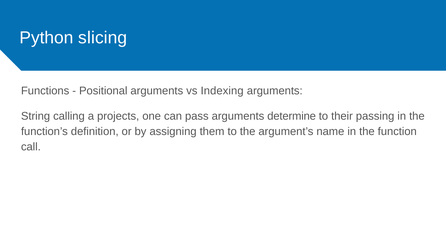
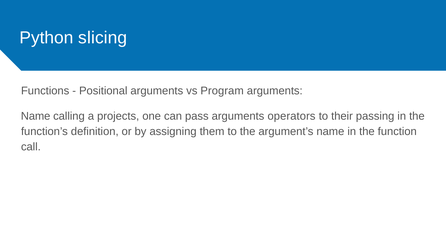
Indexing: Indexing -> Program
String at (36, 116): String -> Name
determine: determine -> operators
